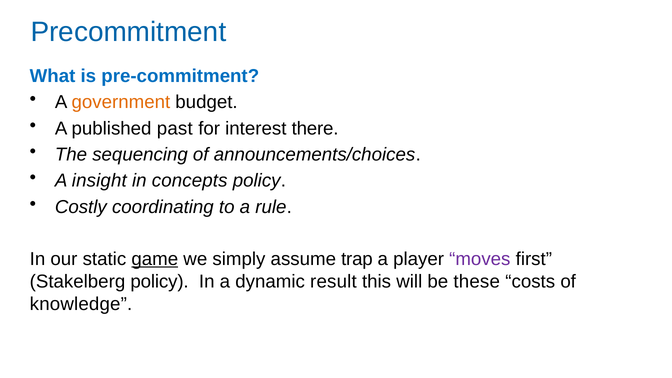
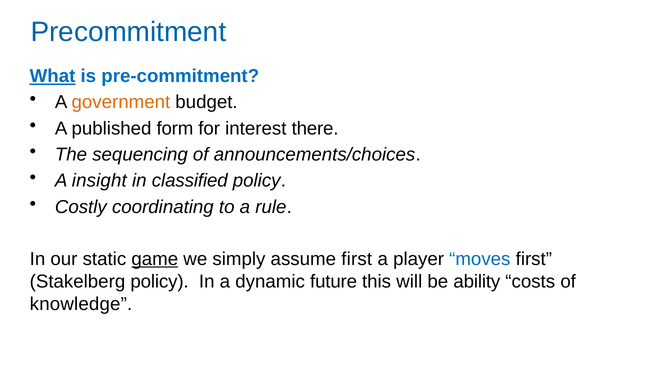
What underline: none -> present
past: past -> form
concepts: concepts -> classified
assume trap: trap -> first
moves colour: purple -> blue
result: result -> future
these: these -> ability
